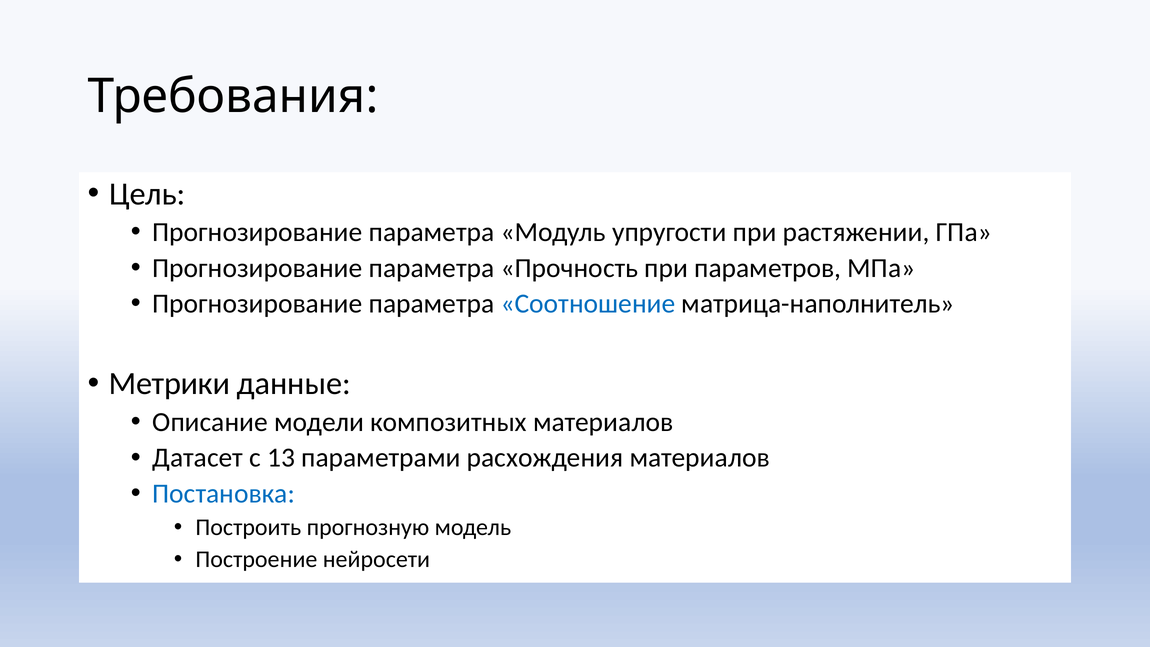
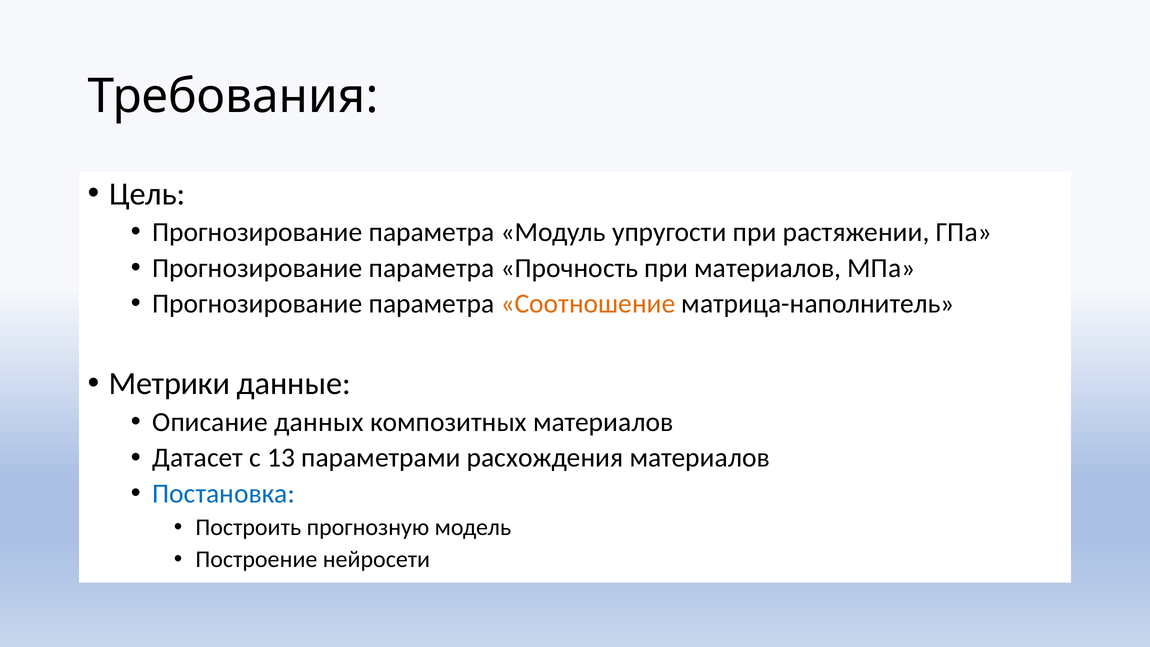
при параметров: параметров -> материалов
Соотношение colour: blue -> orange
модели: модели -> данных
